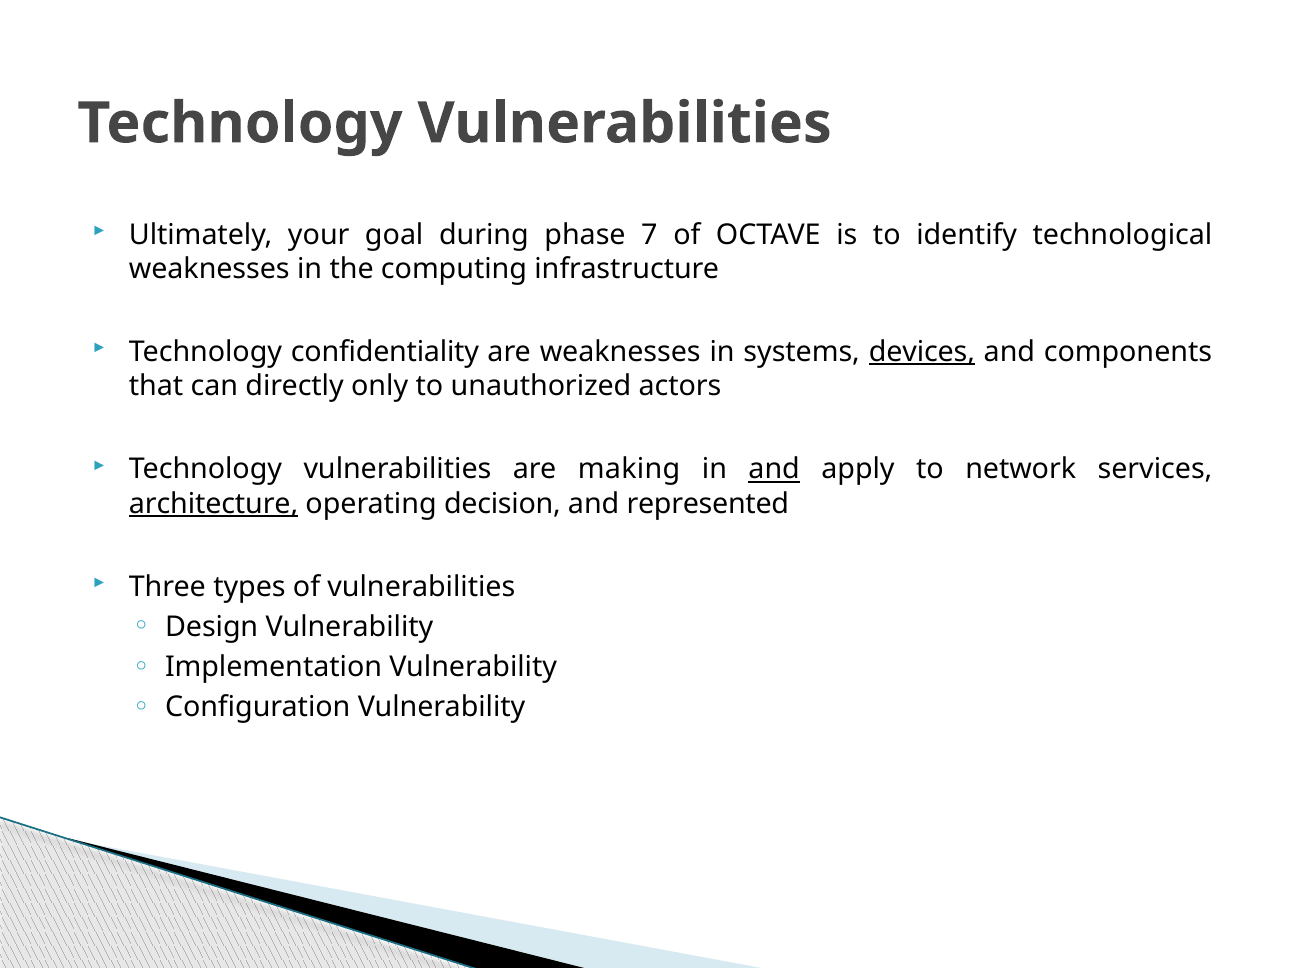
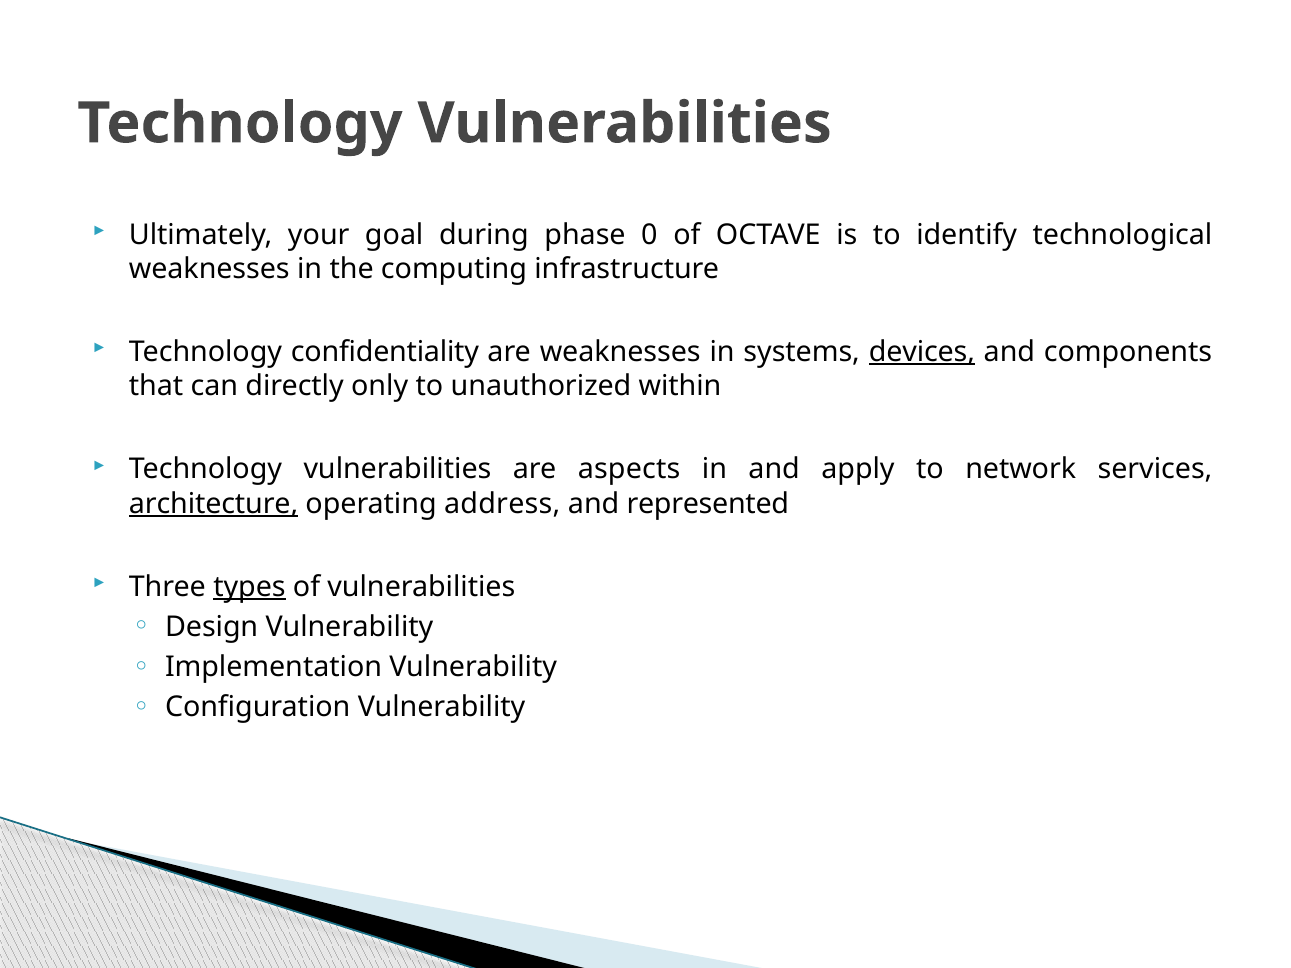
7: 7 -> 0
actors: actors -> within
making: making -> aspects
and at (774, 469) underline: present -> none
decision: decision -> address
types underline: none -> present
